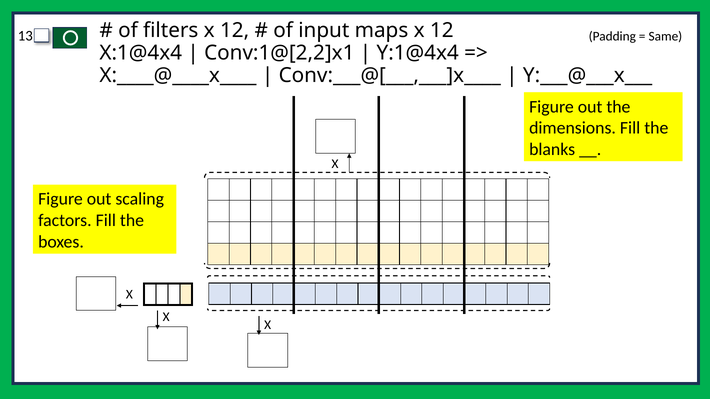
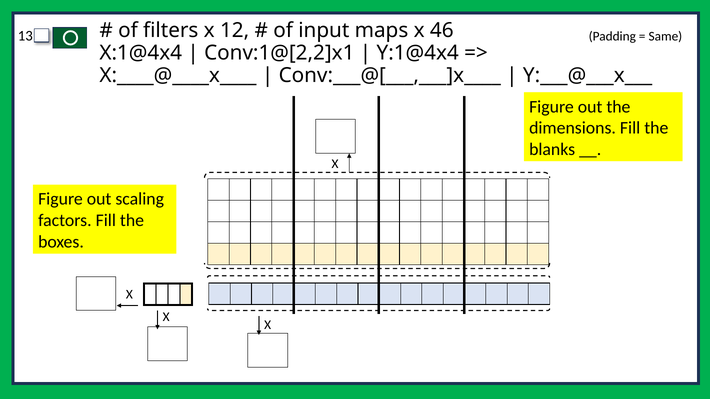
maps x 12: 12 -> 46
